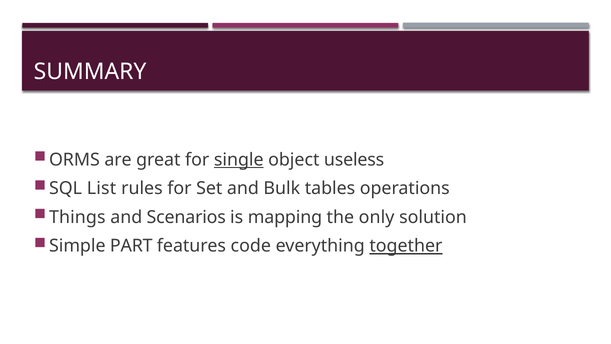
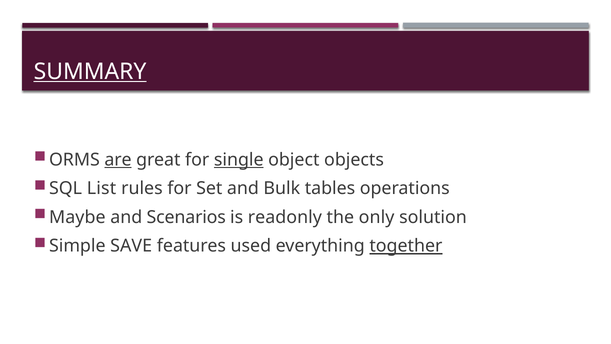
SUMMARY underline: none -> present
are underline: none -> present
useless: useless -> objects
Things: Things -> Maybe
mapping: mapping -> readonly
PART: PART -> SAVE
code: code -> used
